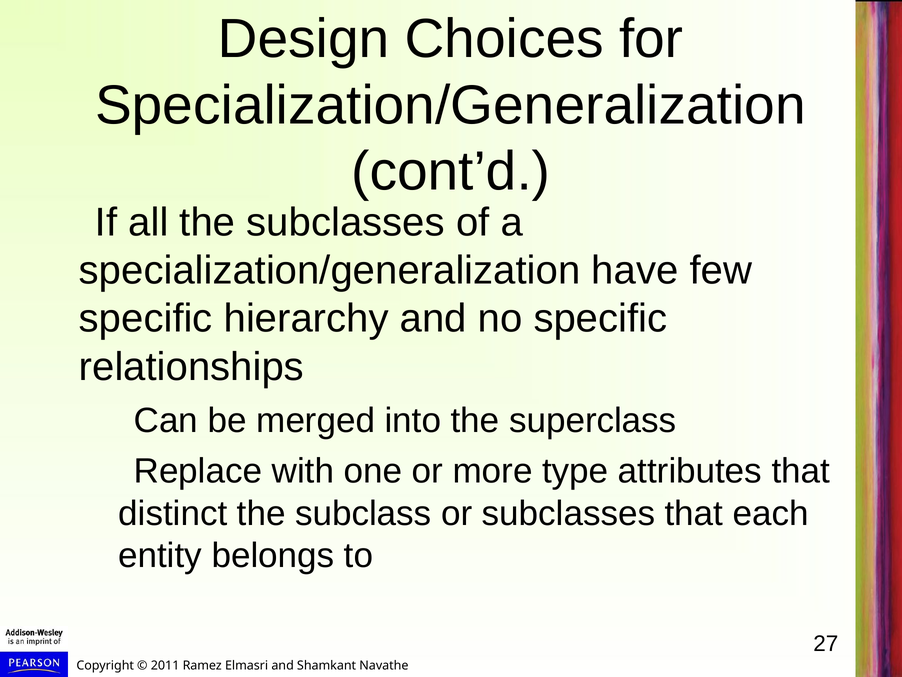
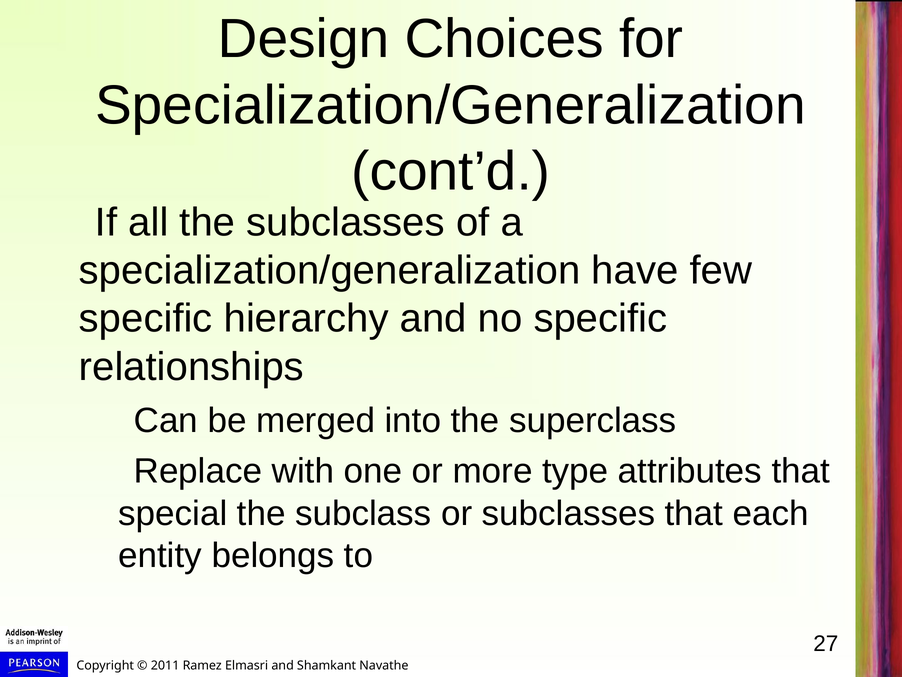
distinct: distinct -> special
